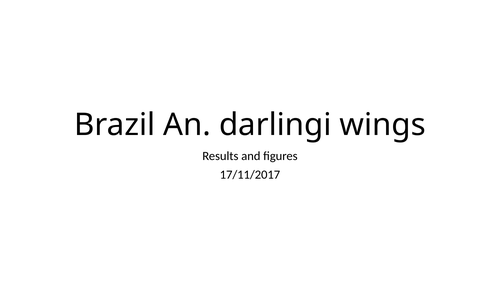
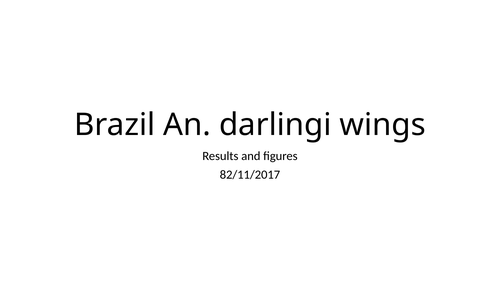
17/11/2017: 17/11/2017 -> 82/11/2017
